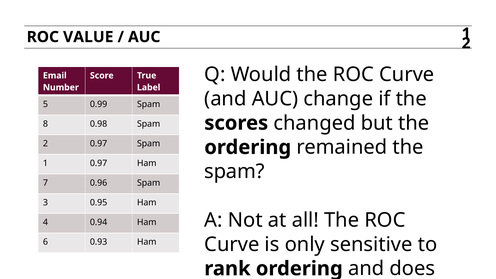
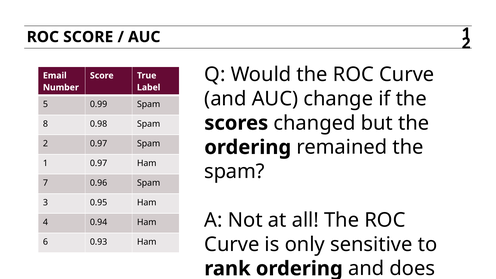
ROC VALUE: VALUE -> SCORE
